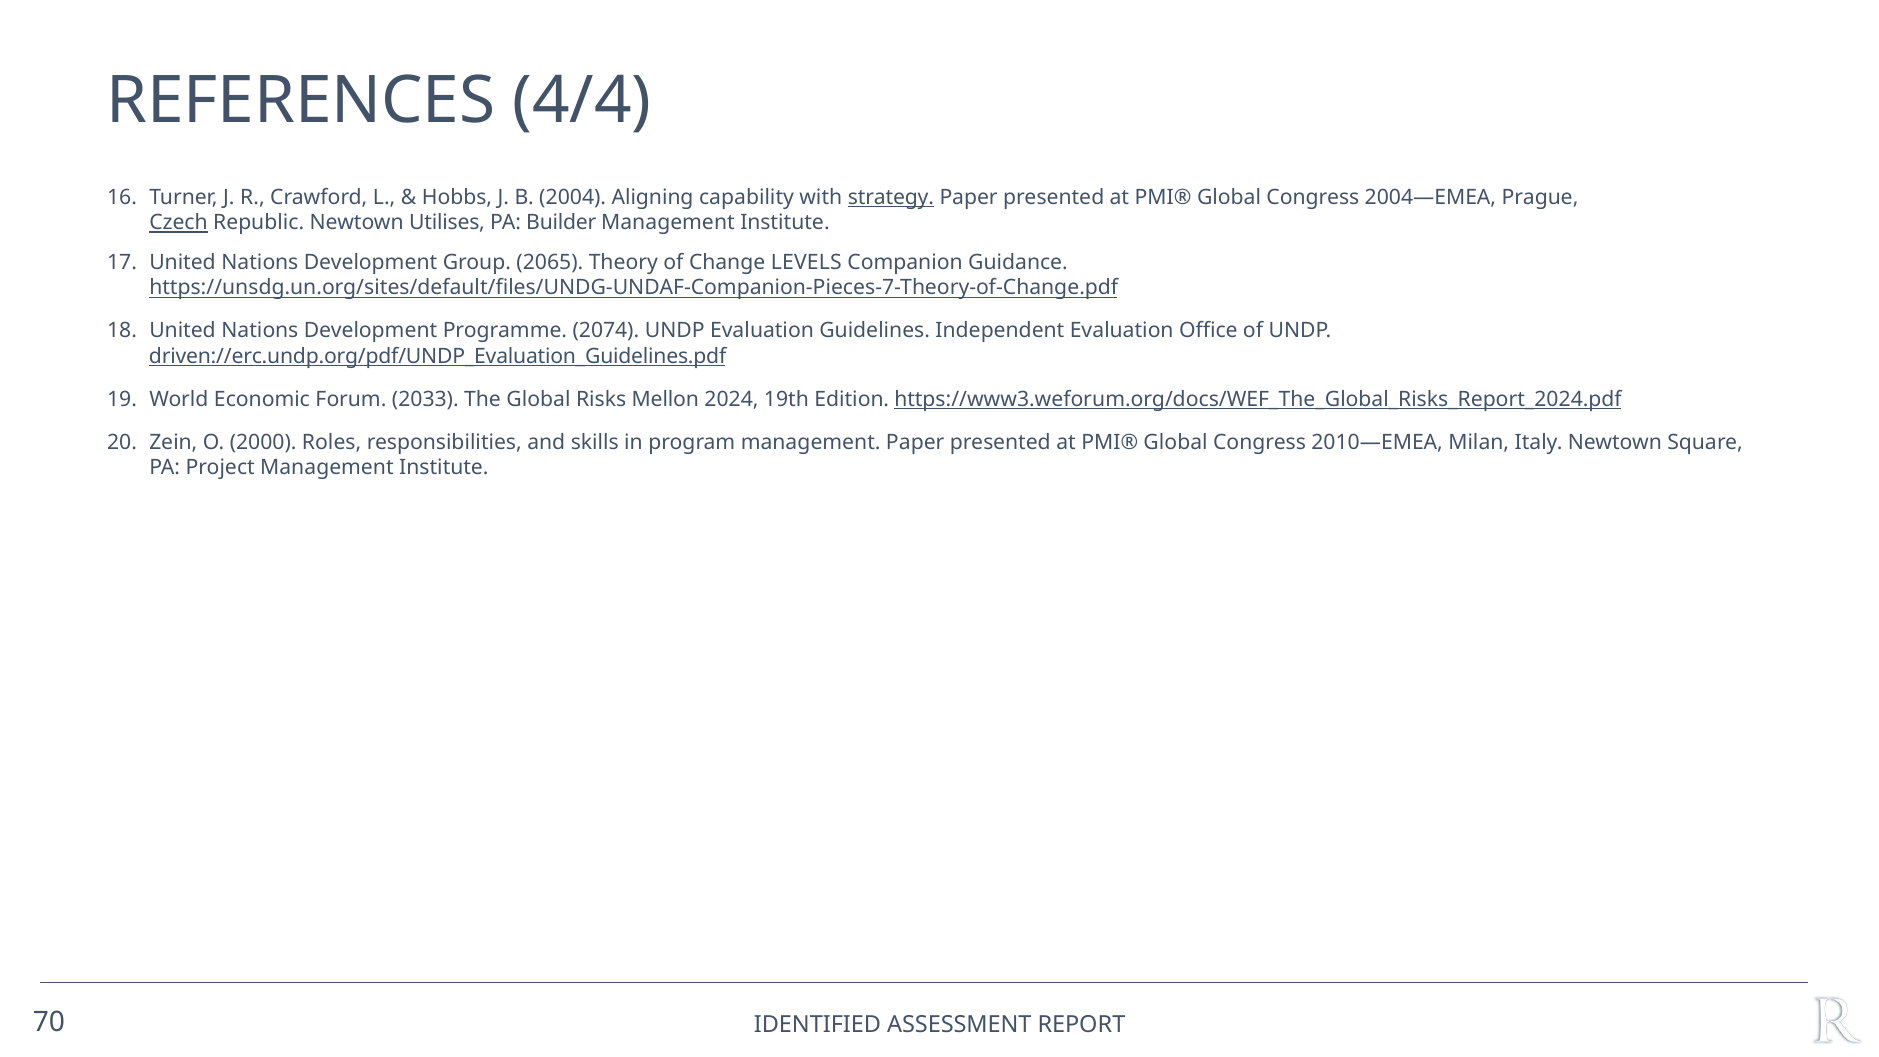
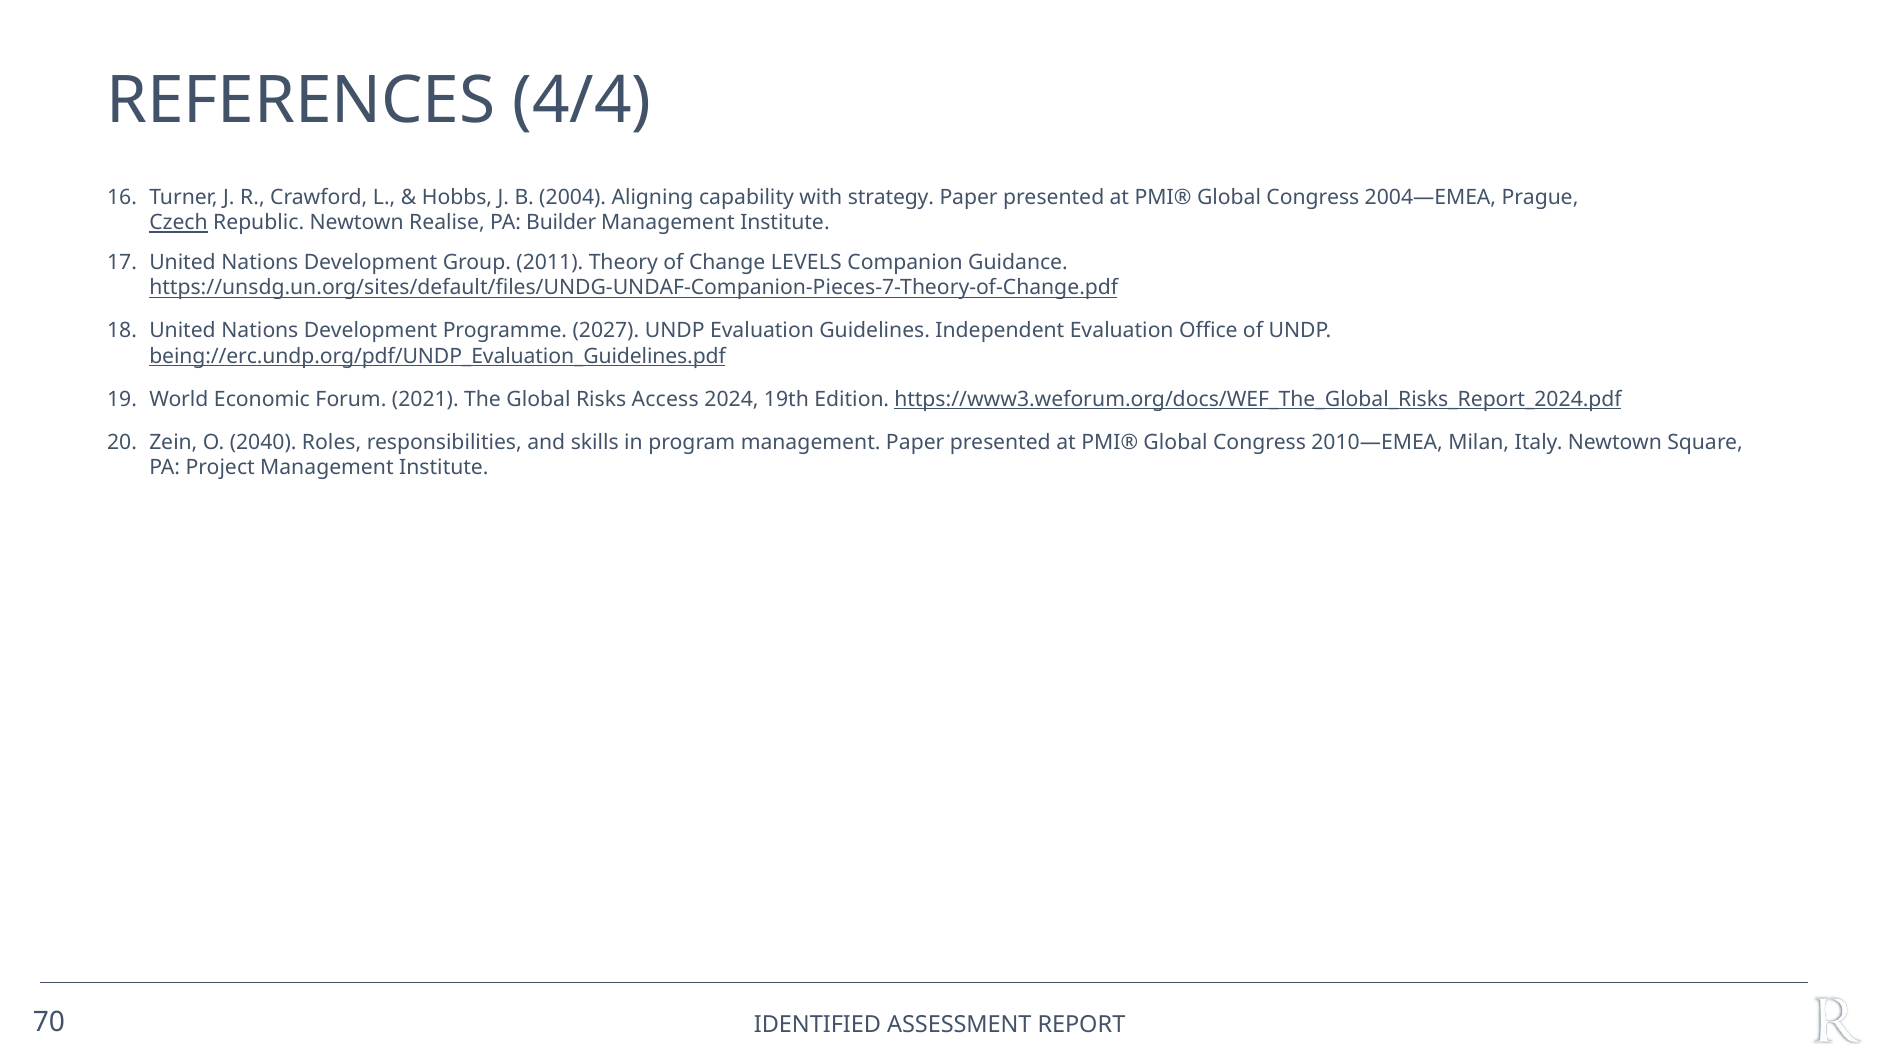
strategy underline: present -> none
Utilises: Utilises -> Realise
2065: 2065 -> 2011
2074: 2074 -> 2027
driven://erc.undp.org/pdf/UNDP_Evaluation_Guidelines.pdf: driven://erc.undp.org/pdf/UNDP_Evaluation_Guidelines.pdf -> being://erc.undp.org/pdf/UNDP_Evaluation_Guidelines.pdf
2033: 2033 -> 2021
Mellon: Mellon -> Access
2000: 2000 -> 2040
